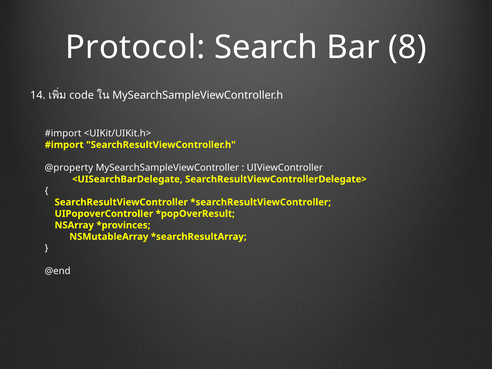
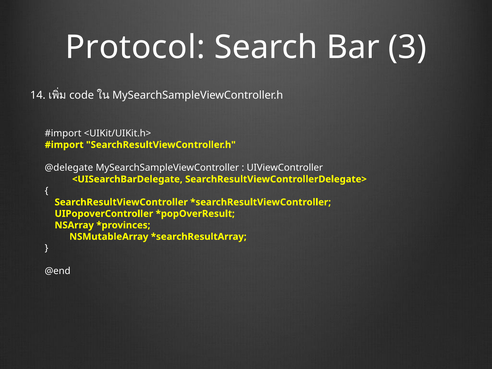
8: 8 -> 3
@property: @property -> @delegate
